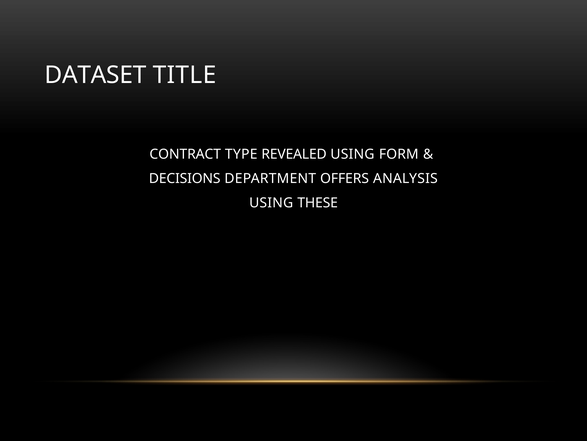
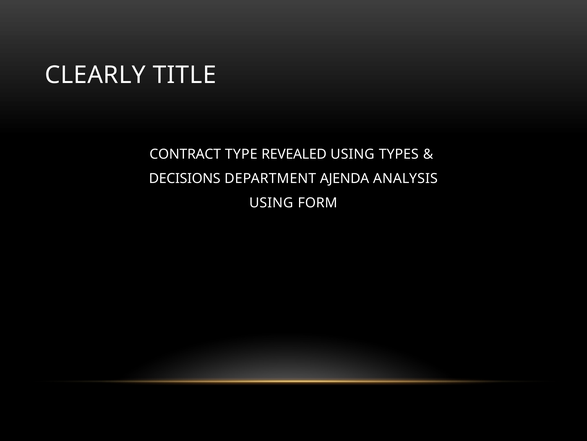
DATASET: DATASET -> CLEARLY
FORM: FORM -> TYPES
OFFERS: OFFERS -> AJENDA
THESE: THESE -> FORM
